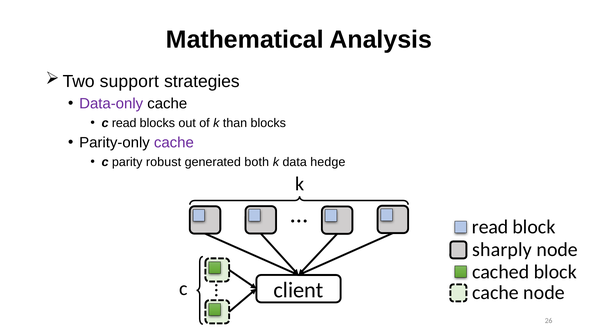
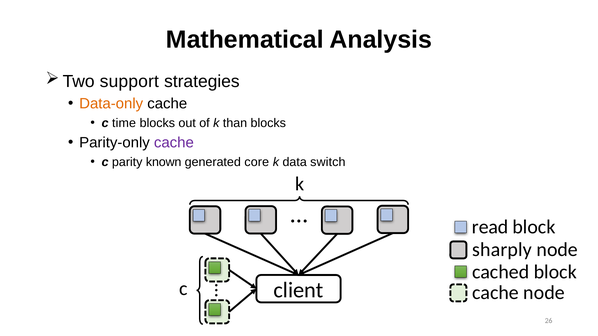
Data-only colour: purple -> orange
c read: read -> time
robust: robust -> known
both: both -> core
hedge: hedge -> switch
